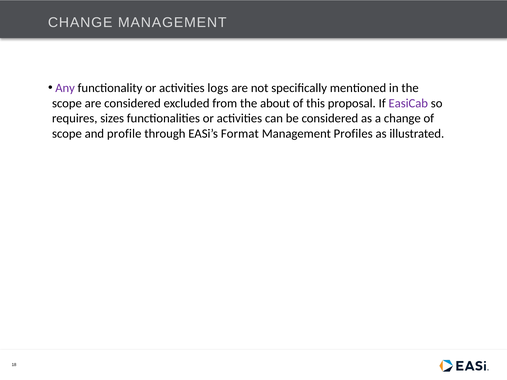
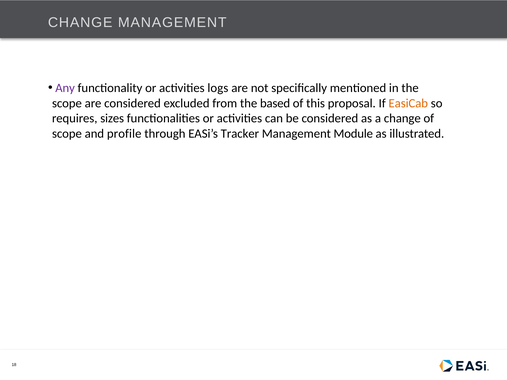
about: about -> based
EasiCab colour: purple -> orange
Format: Format -> Tracker
Profiles: Profiles -> Module
